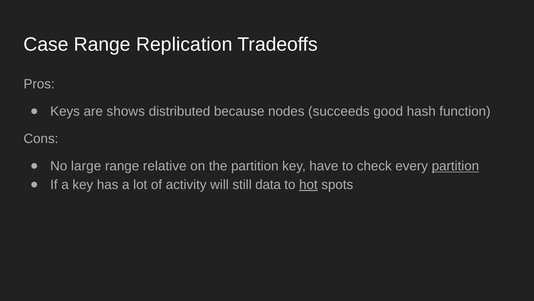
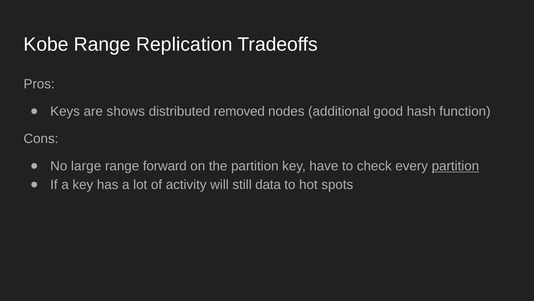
Case: Case -> Kobe
because: because -> removed
succeeds: succeeds -> additional
relative: relative -> forward
hot underline: present -> none
